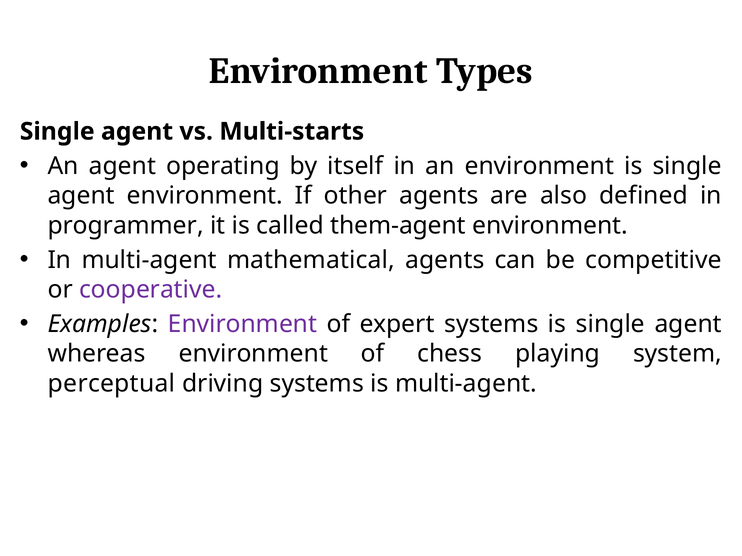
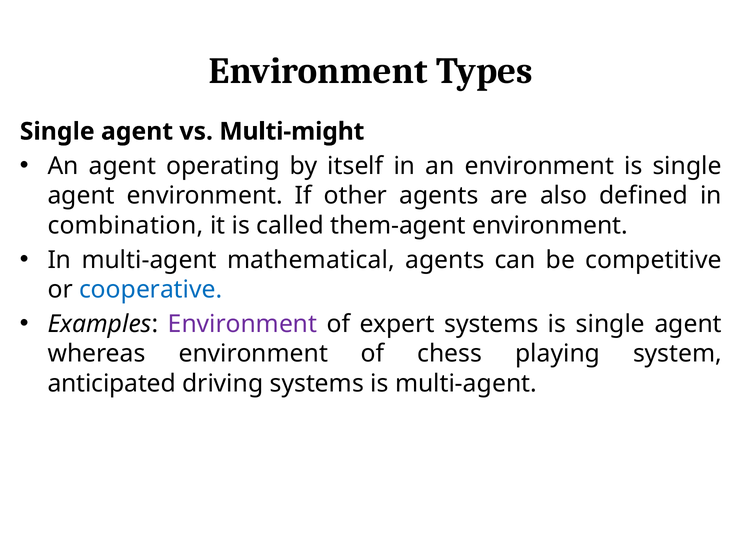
Multi-starts: Multi-starts -> Multi-might
programmer: programmer -> combination
cooperative colour: purple -> blue
perceptual: perceptual -> anticipated
